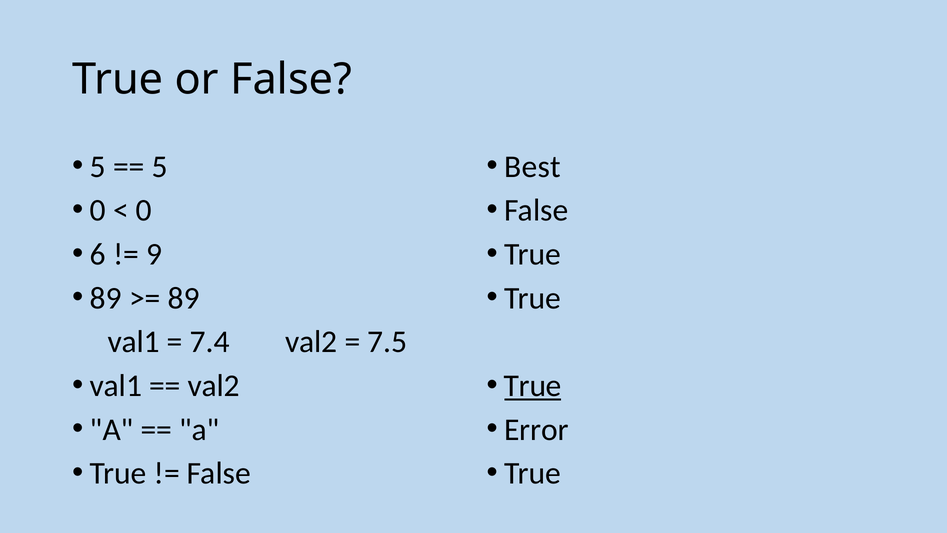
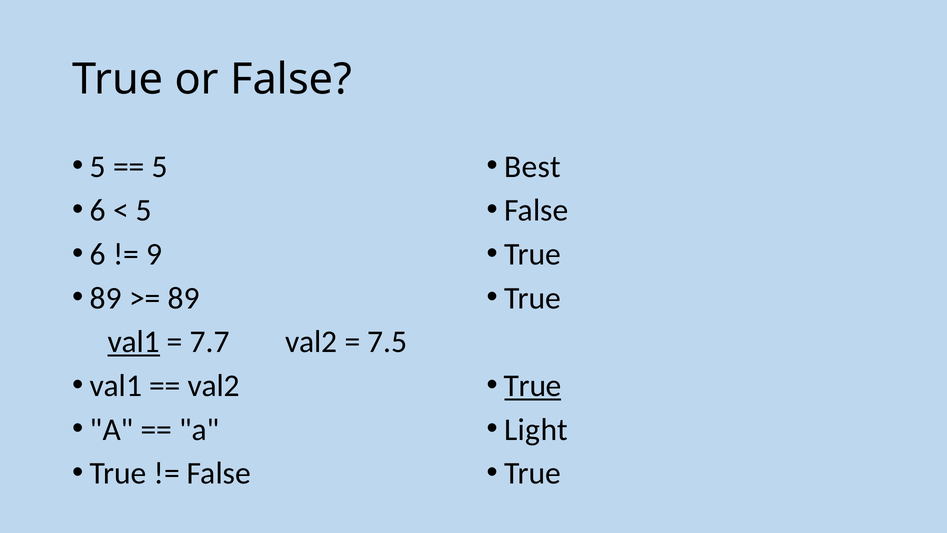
0 at (98, 210): 0 -> 6
0 at (144, 210): 0 -> 5
val1 at (134, 342) underline: none -> present
7.4: 7.4 -> 7.7
Error: Error -> Light
